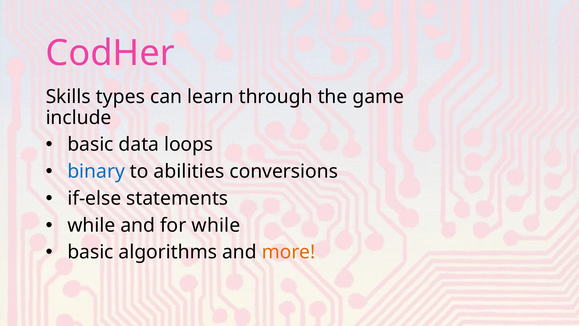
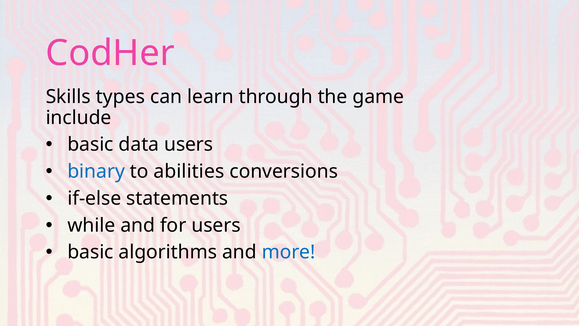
data loops: loops -> users
for while: while -> users
more colour: orange -> blue
